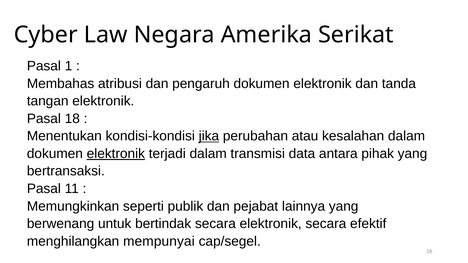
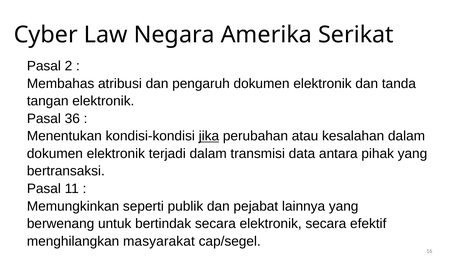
1: 1 -> 2
18: 18 -> 36
elektronik at (116, 154) underline: present -> none
mempunyai: mempunyai -> masyarakat
